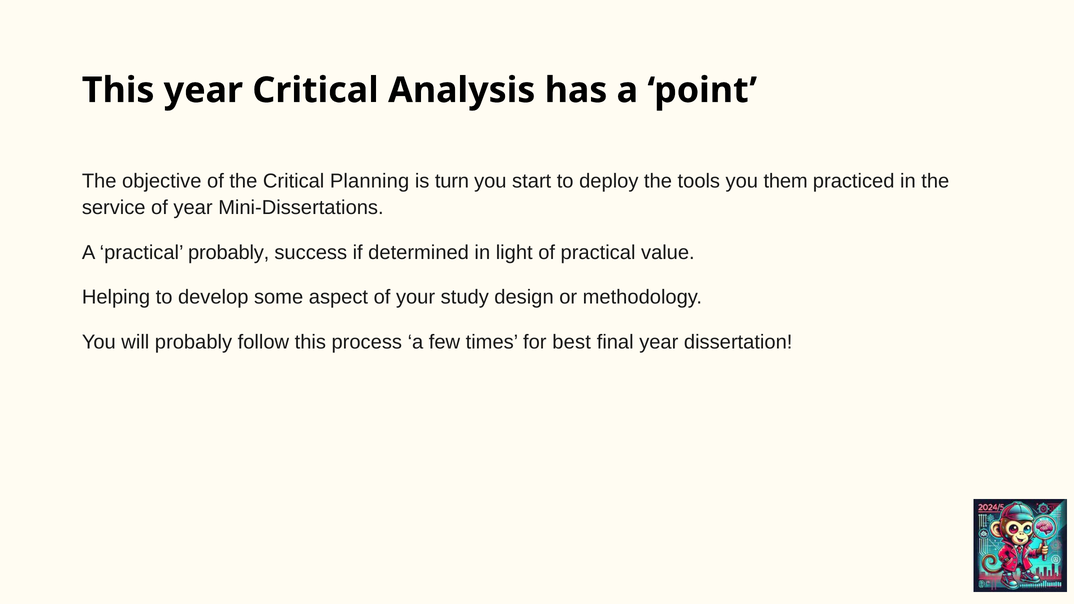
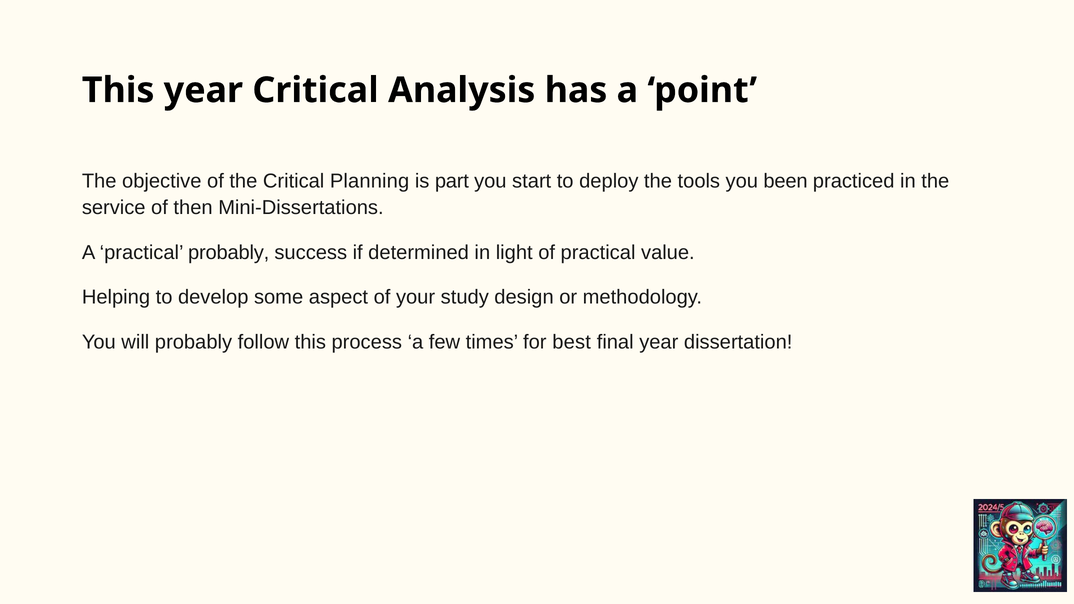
turn: turn -> part
them: them -> been
of year: year -> then
